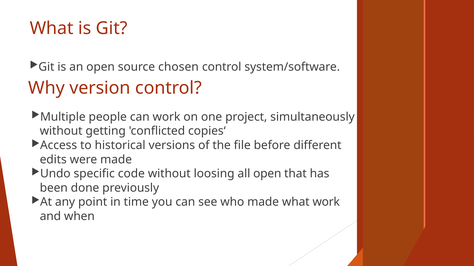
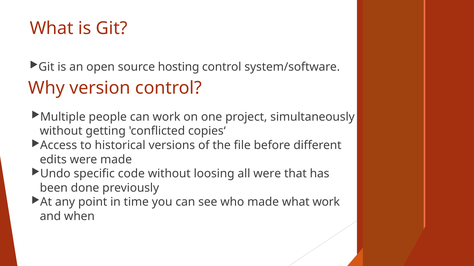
chosen: chosen -> hosting
all open: open -> were
